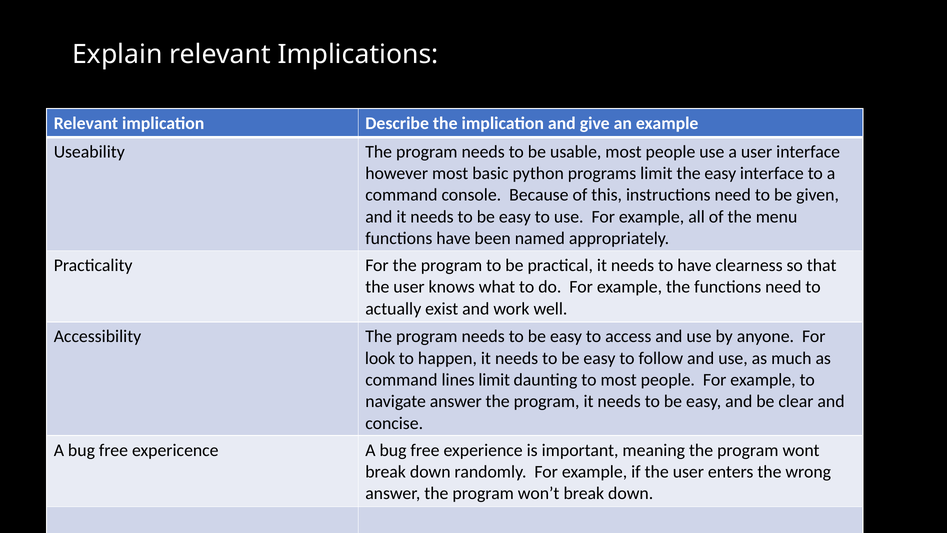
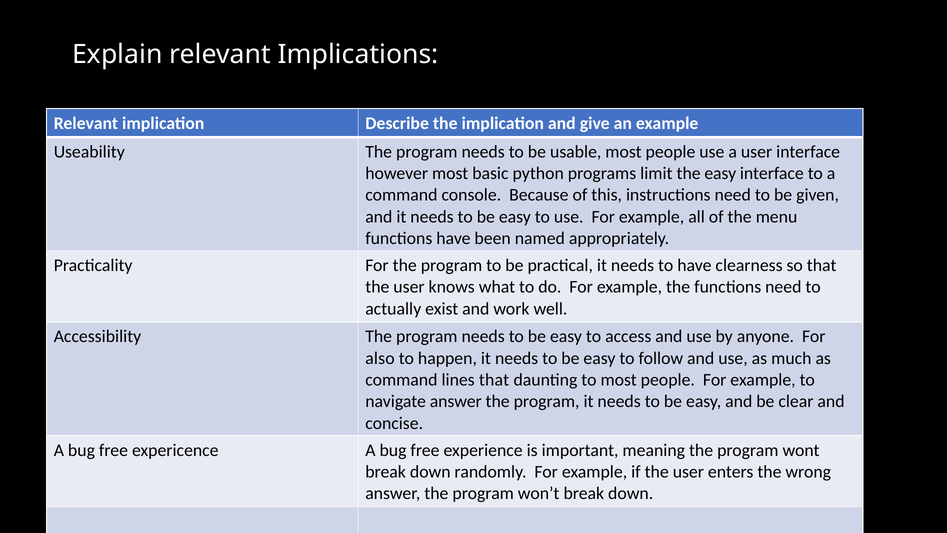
look: look -> also
lines limit: limit -> that
